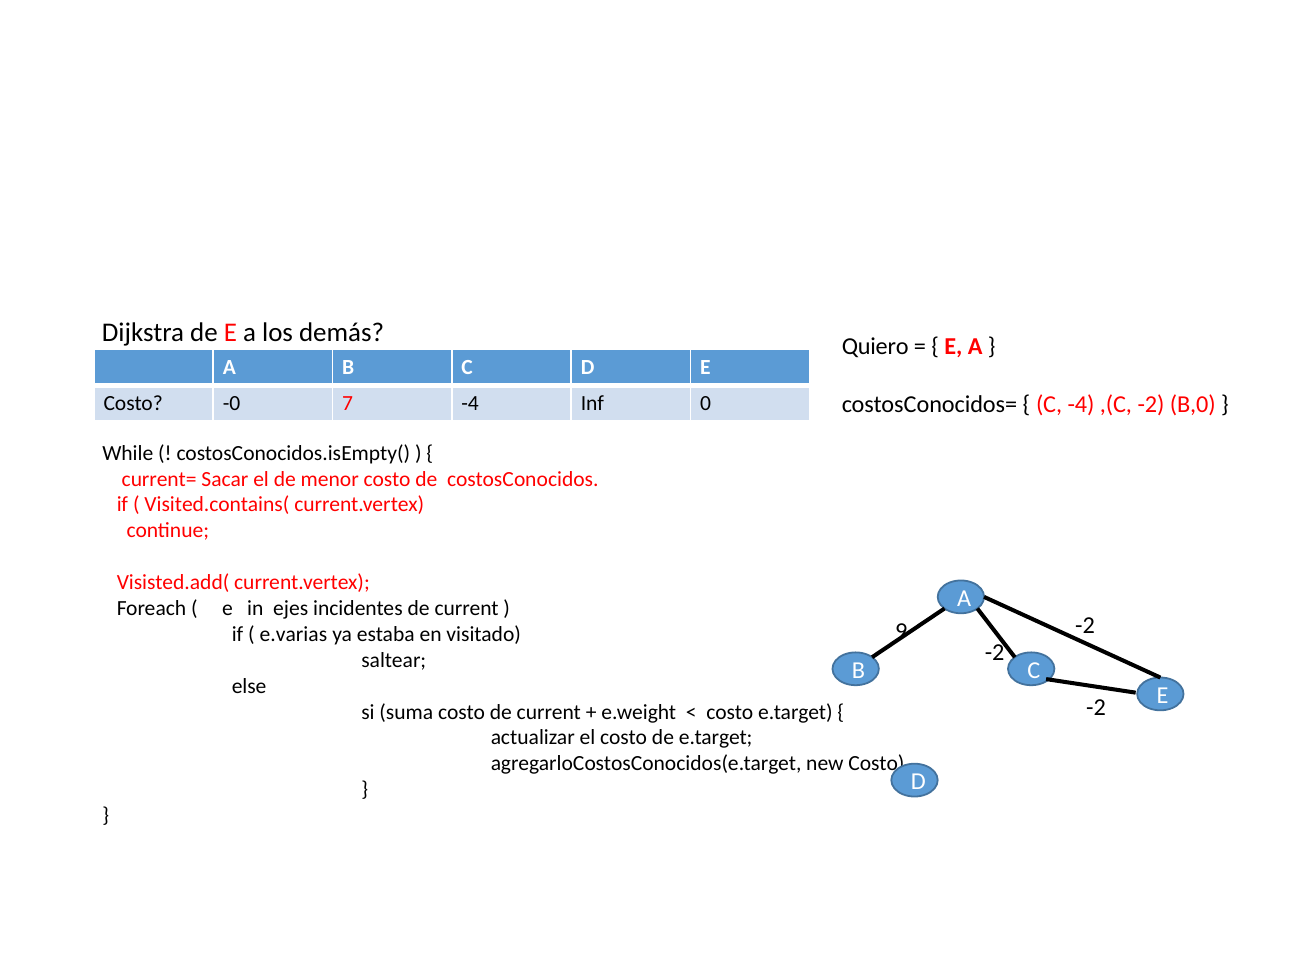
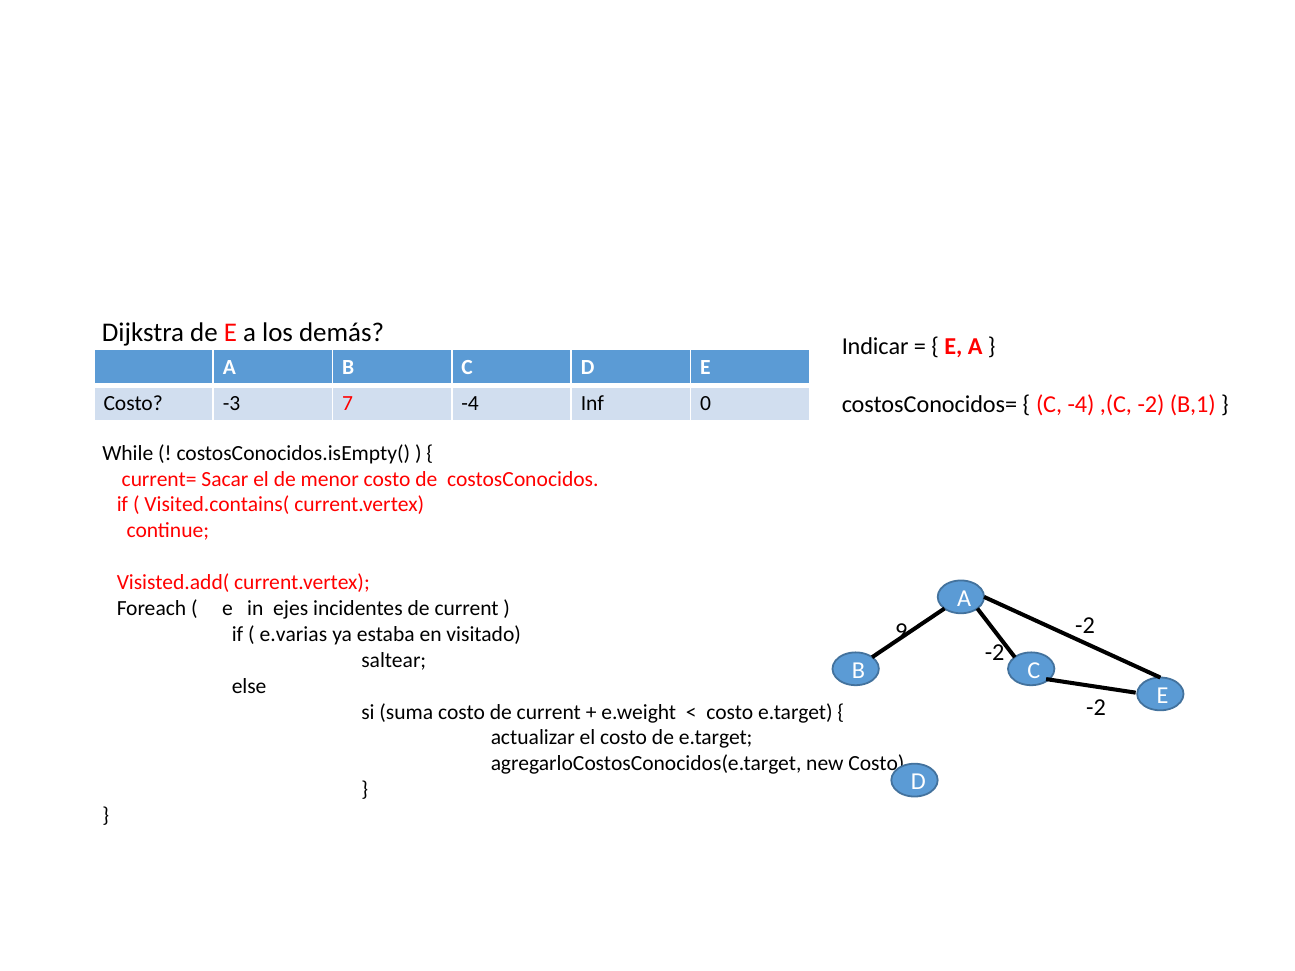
Quiero: Quiero -> Indicar
B,0: B,0 -> B,1
-0: -0 -> -3
